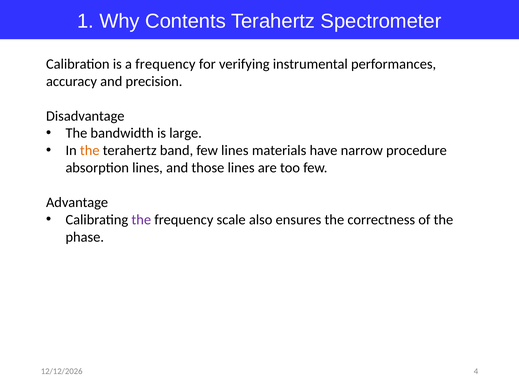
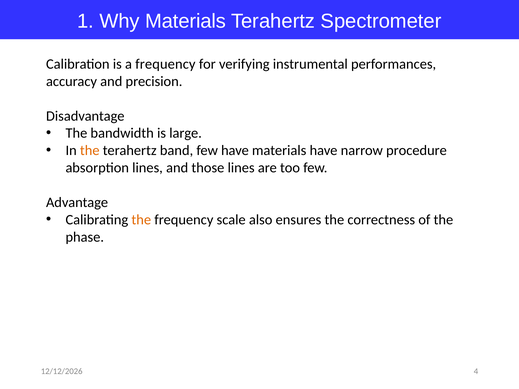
Why Contents: Contents -> Materials
few lines: lines -> have
the at (141, 220) colour: purple -> orange
